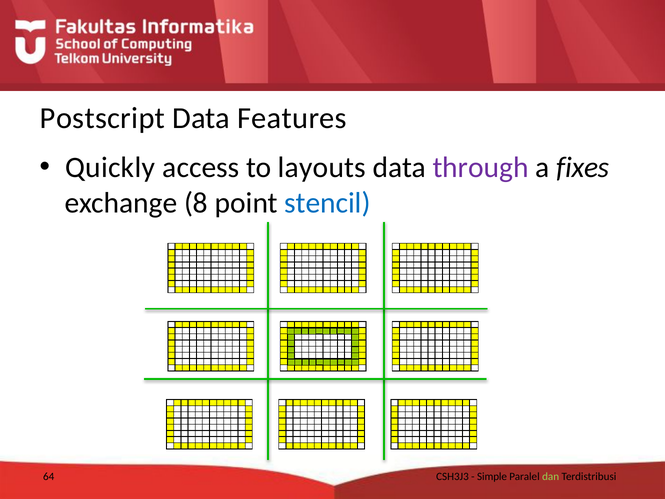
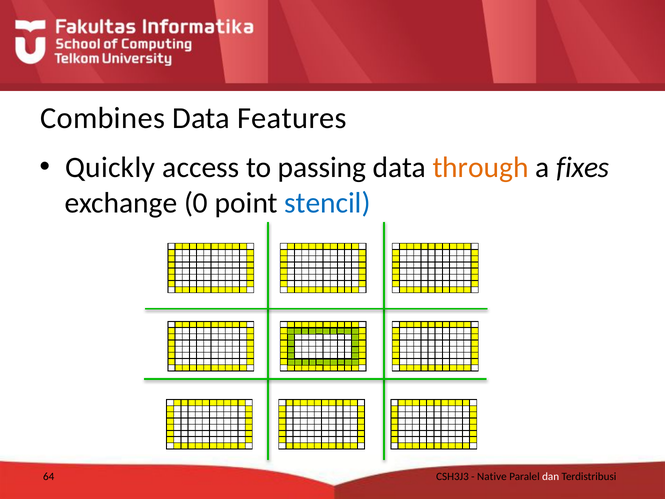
Postscript: Postscript -> Combines
layouts: layouts -> passing
through colour: purple -> orange
8: 8 -> 0
Simple: Simple -> Native
dan colour: light green -> white
